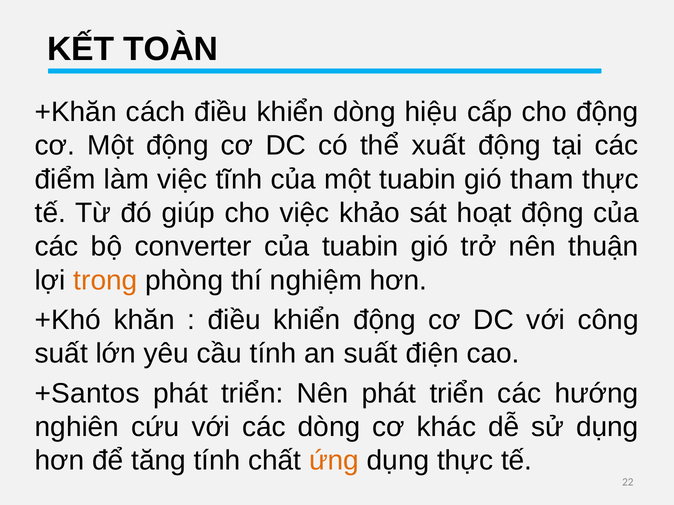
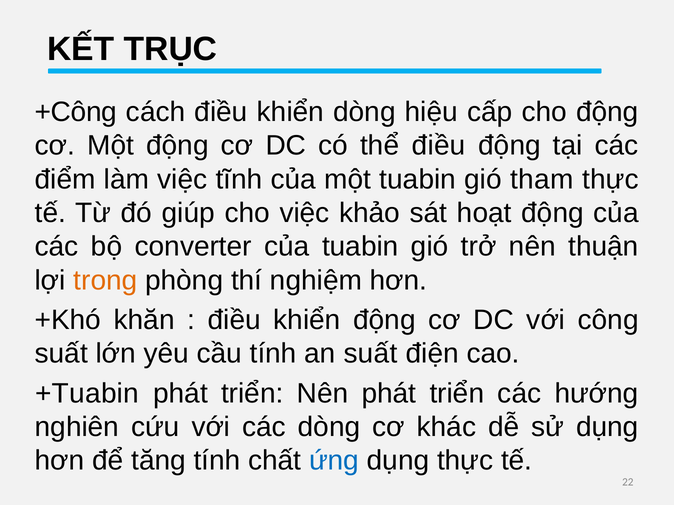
TOÀN: TOÀN -> TRỤC
+Khăn: +Khăn -> +Công
thể xuất: xuất -> điều
+Santos: +Santos -> +Tuabin
ứng colour: orange -> blue
